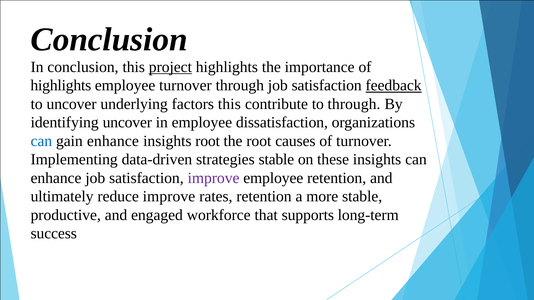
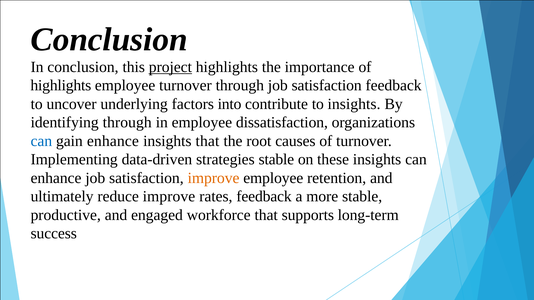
feedback at (394, 86) underline: present -> none
factors this: this -> into
to through: through -> insights
identifying uncover: uncover -> through
insights root: root -> that
improve at (214, 178) colour: purple -> orange
rates retention: retention -> feedback
